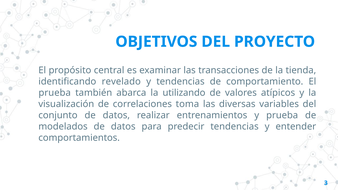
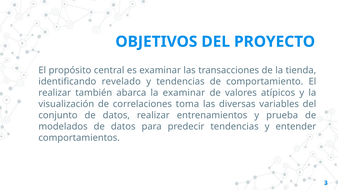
prueba at (55, 93): prueba -> realizar
la utilizando: utilizando -> examinar
